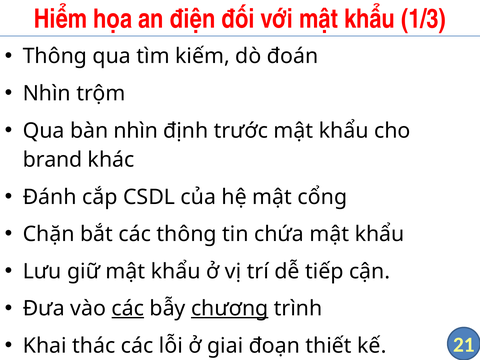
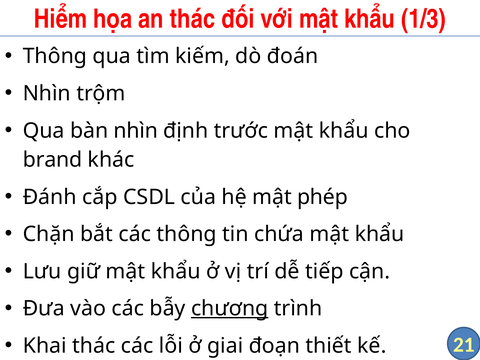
an điện: điện -> thác
cổng: cổng -> phép
các at (128, 309) underline: present -> none
